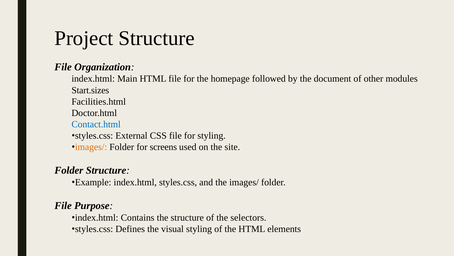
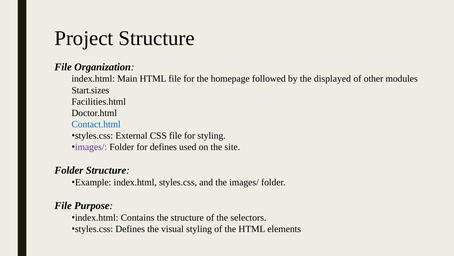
document: document -> displayed
images/ at (91, 147) colour: orange -> purple
for screens: screens -> defines
